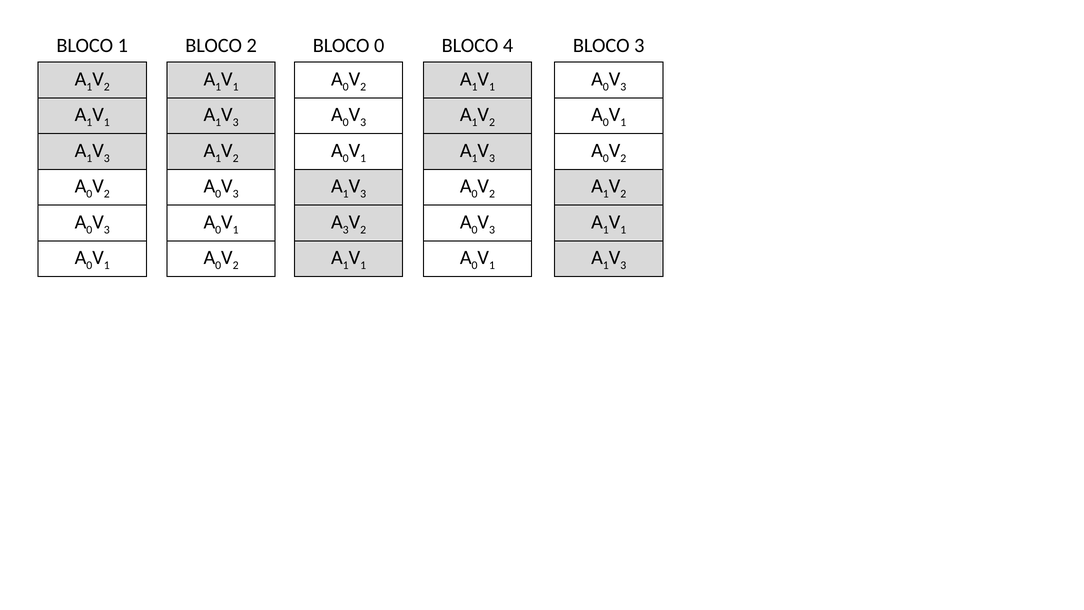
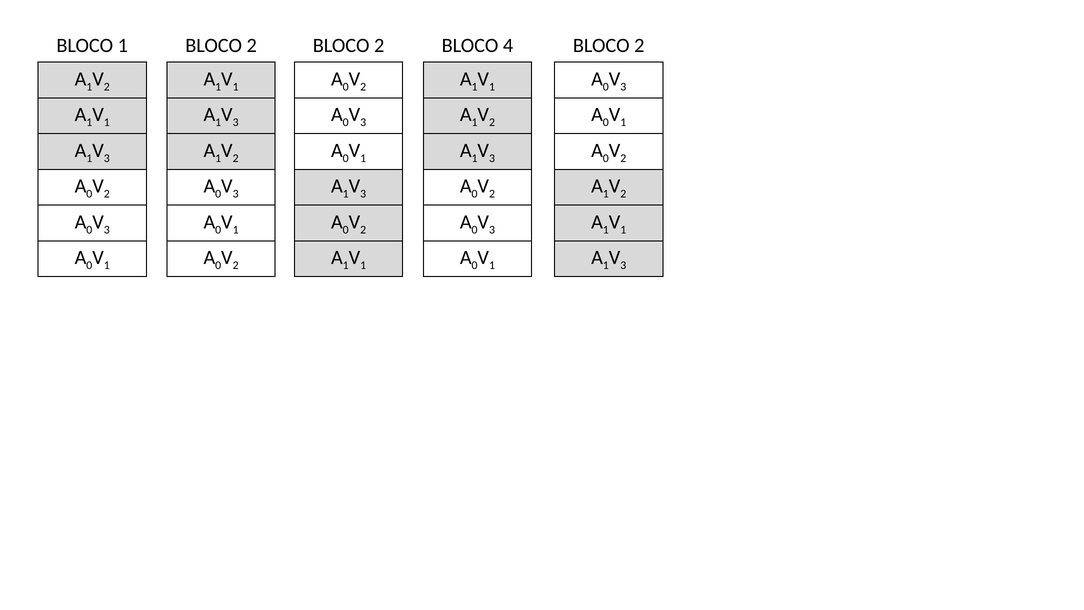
0 at (379, 46): 0 -> 2
3 at (639, 46): 3 -> 2
3 at (346, 230): 3 -> 0
